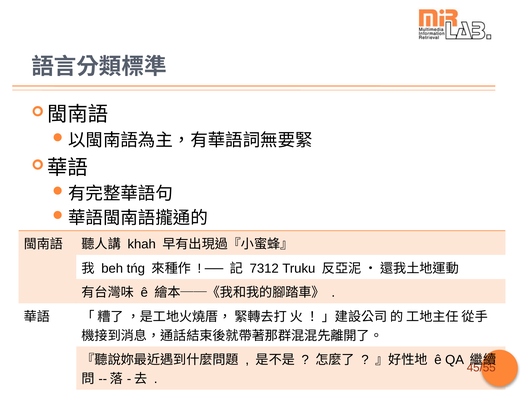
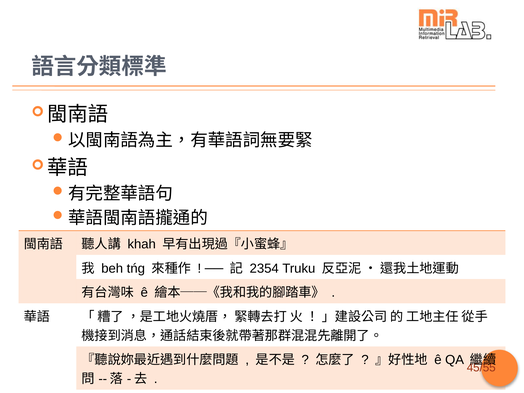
7312: 7312 -> 2354
